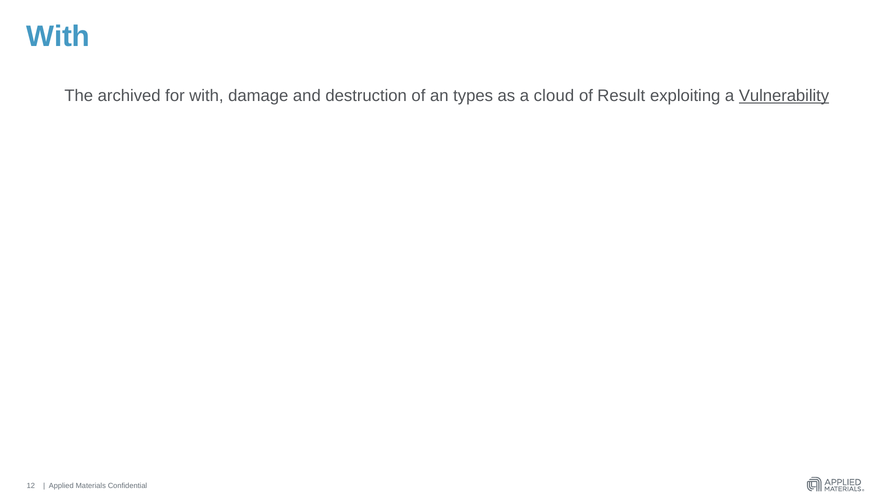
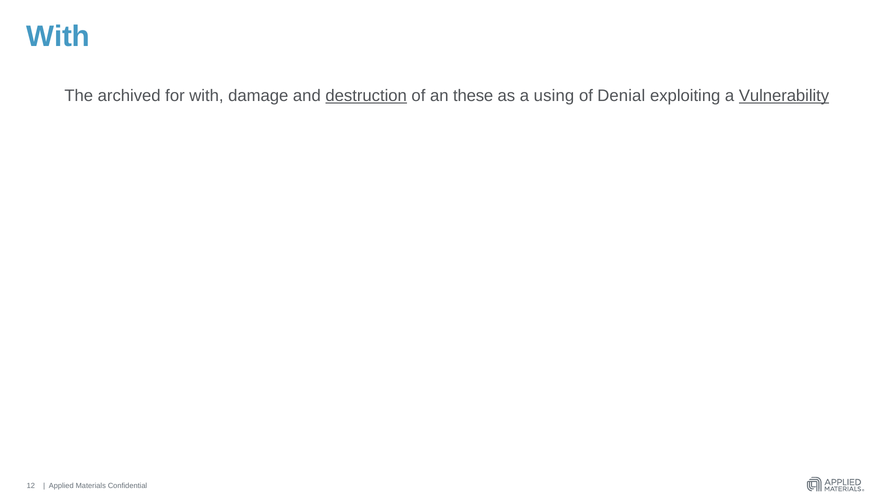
destruction underline: none -> present
types: types -> these
cloud: cloud -> using
Result: Result -> Denial
